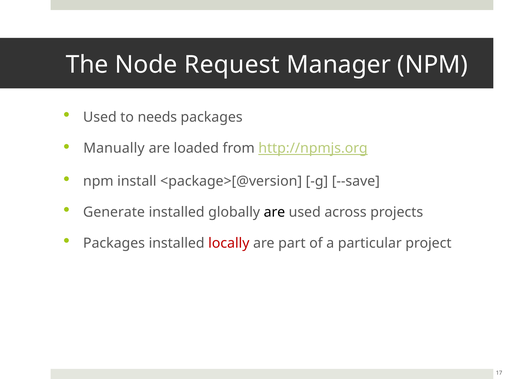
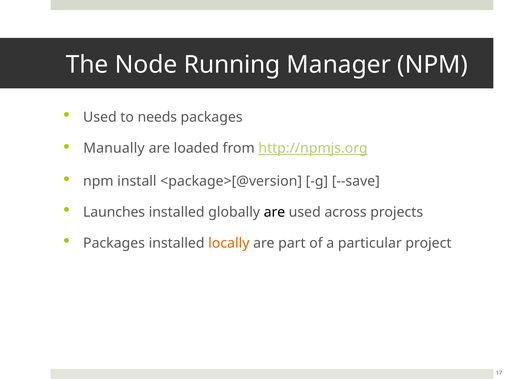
Request: Request -> Running
Generate: Generate -> Launches
locally colour: red -> orange
